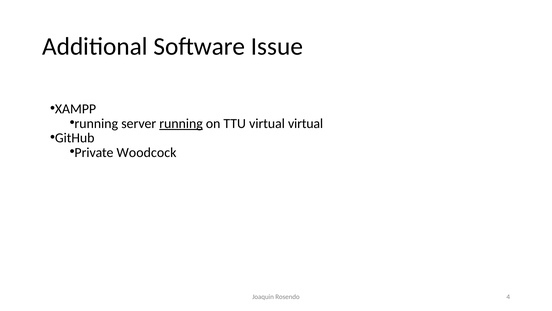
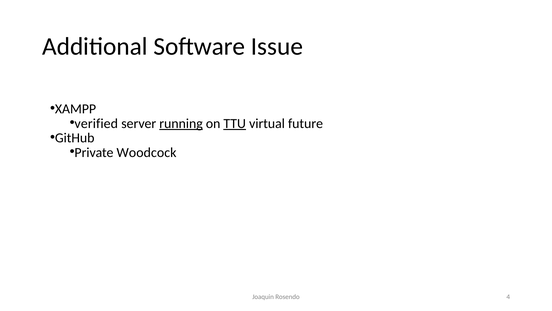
running at (96, 123): running -> verified
TTU underline: none -> present
virtual virtual: virtual -> future
